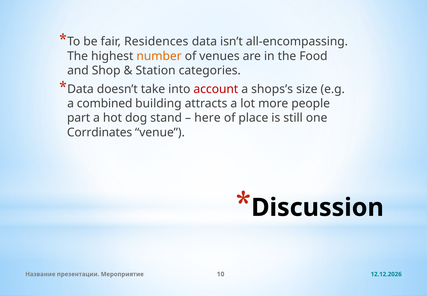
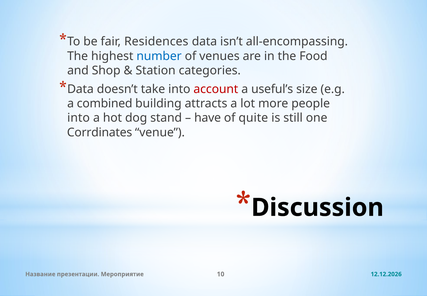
number colour: orange -> blue
shops’s: shops’s -> useful’s
part at (79, 118): part -> into
here: here -> have
place: place -> quite
